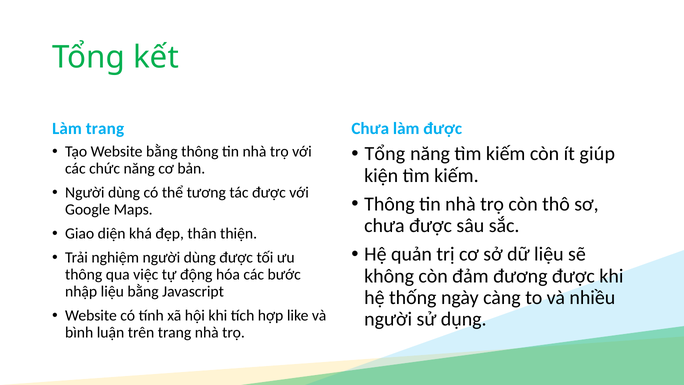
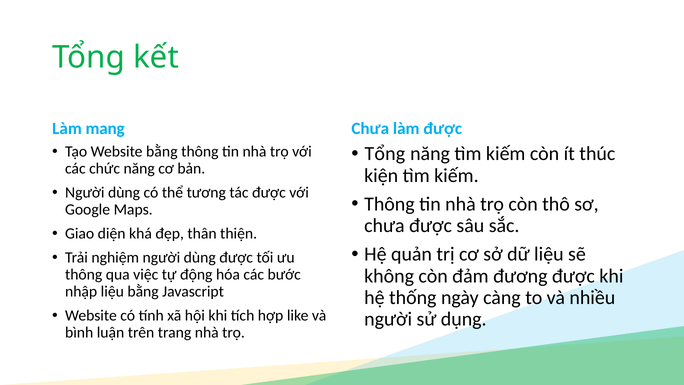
Làm trang: trang -> mang
giúp: giúp -> thúc
